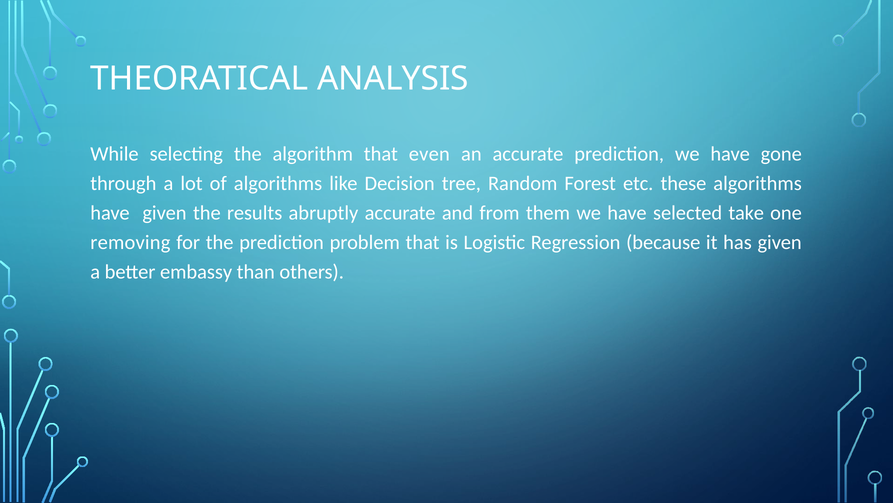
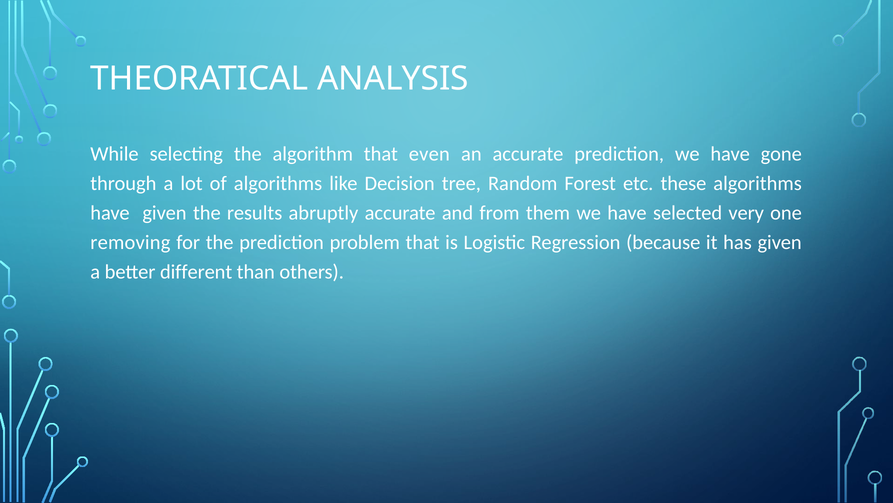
take: take -> very
embassy: embassy -> different
